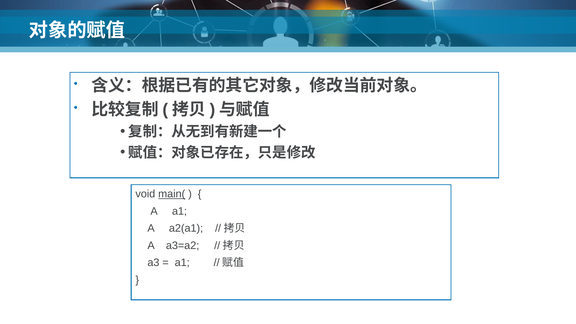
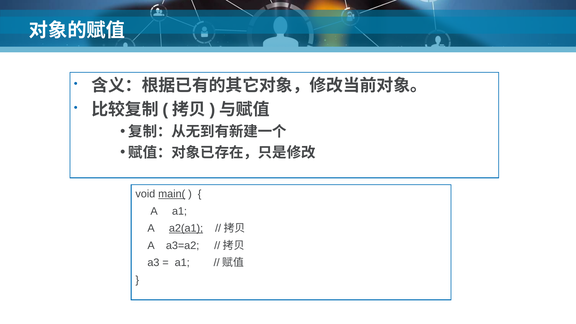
a2(a1 underline: none -> present
